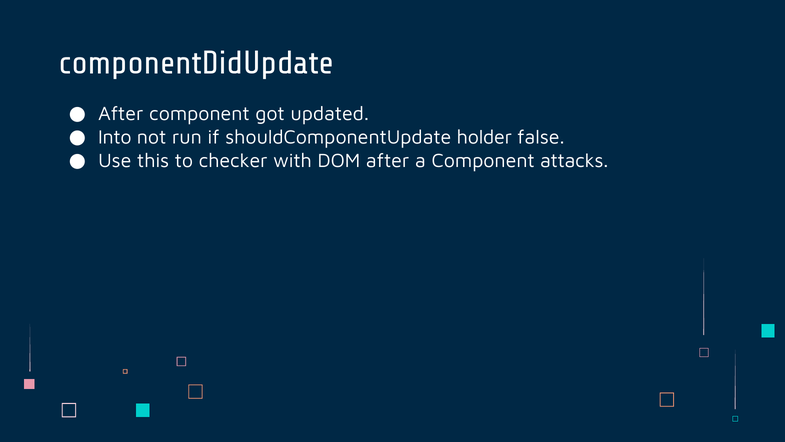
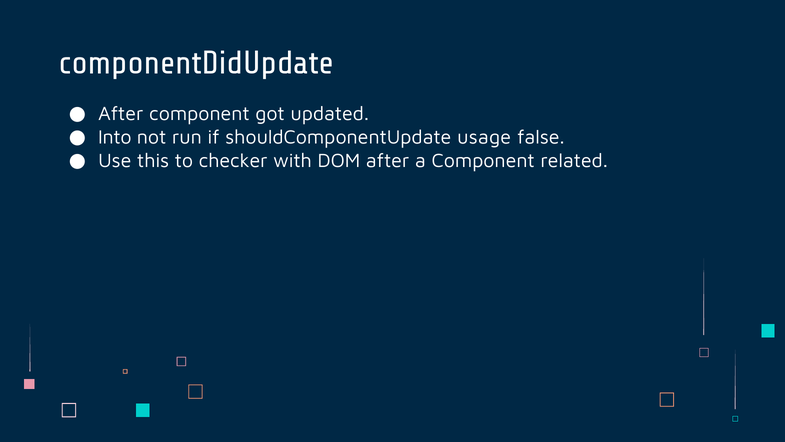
holder: holder -> usage
attacks: attacks -> related
